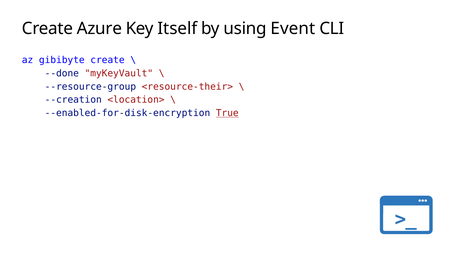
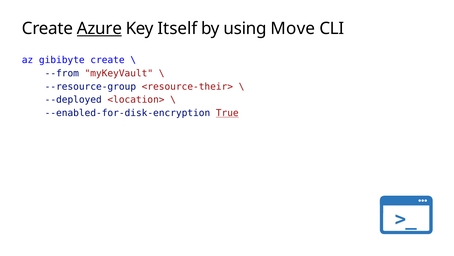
Azure underline: none -> present
Event: Event -> Move
--done: --done -> --from
--creation: --creation -> --deployed
